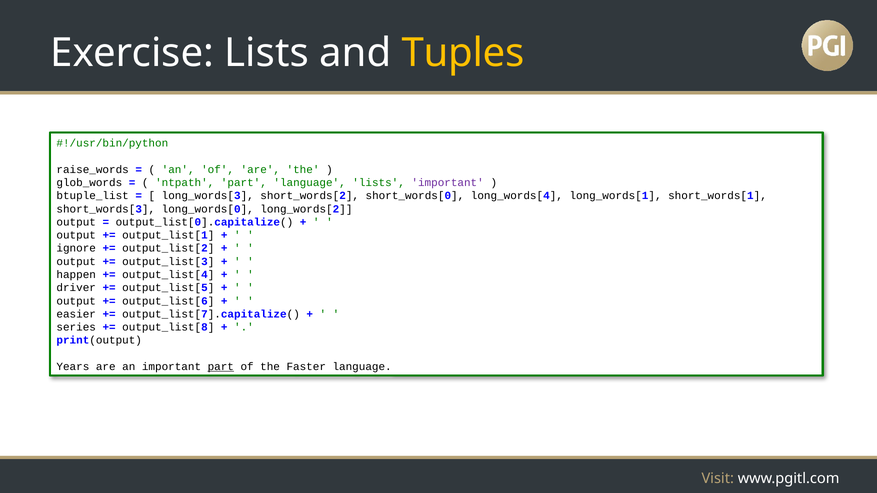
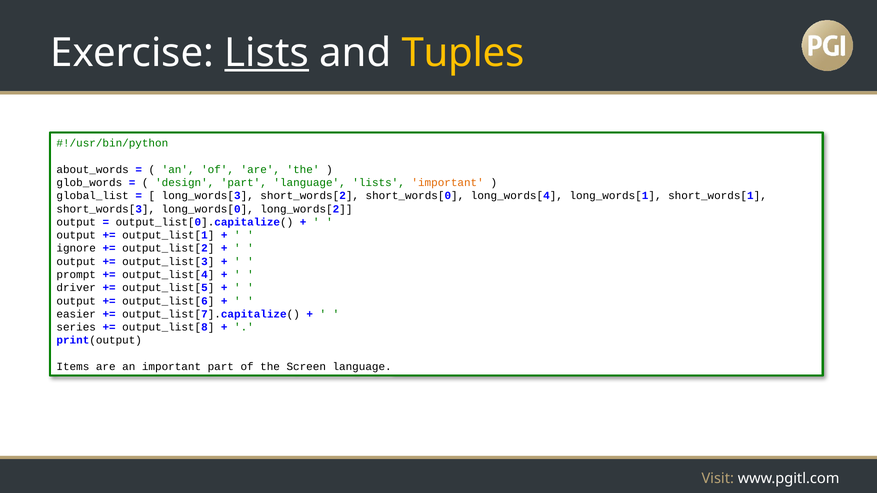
Lists at (267, 53) underline: none -> present
raise_words: raise_words -> about_words
ntpath: ntpath -> design
important at (448, 183) colour: purple -> orange
btuple_list: btuple_list -> global_list
happen: happen -> prompt
Years: Years -> Items
part at (221, 367) underline: present -> none
Faster: Faster -> Screen
